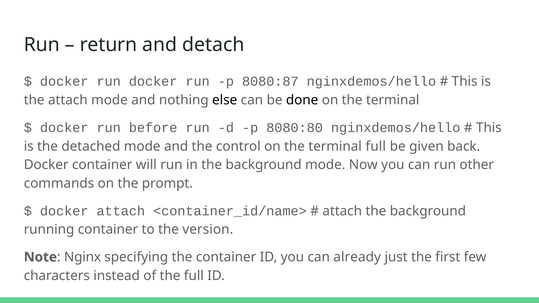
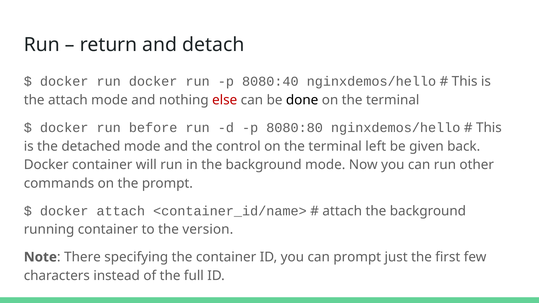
8080:87: 8080:87 -> 8080:40
else colour: black -> red
terminal full: full -> left
Nginx: Nginx -> There
can already: already -> prompt
